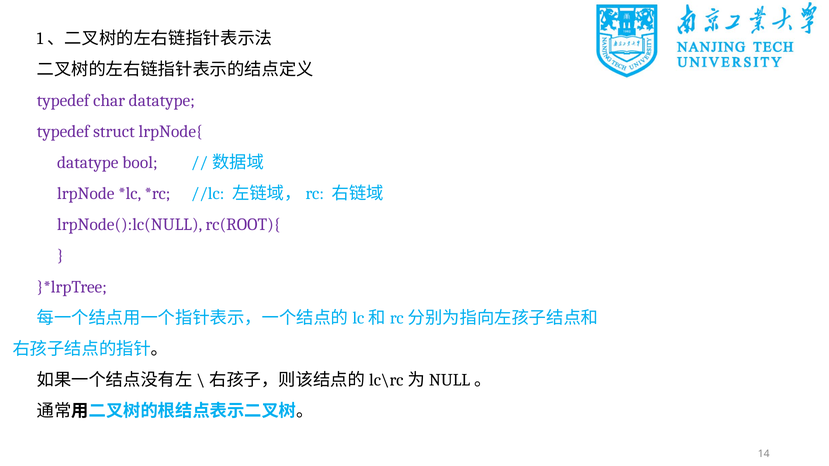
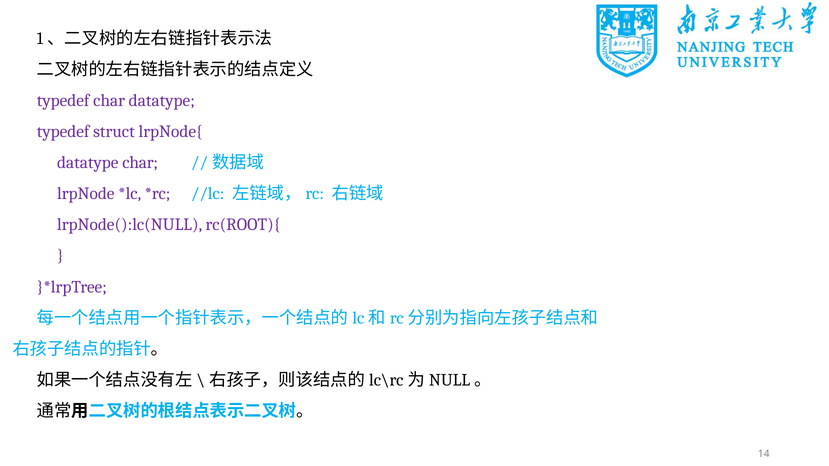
datatype bool: bool -> char
